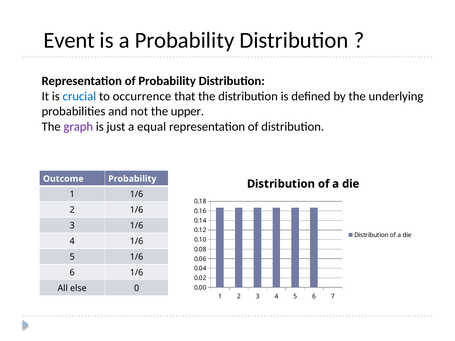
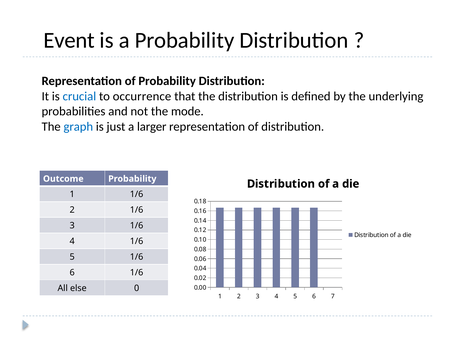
upper: upper -> mode
graph colour: purple -> blue
equal: equal -> larger
